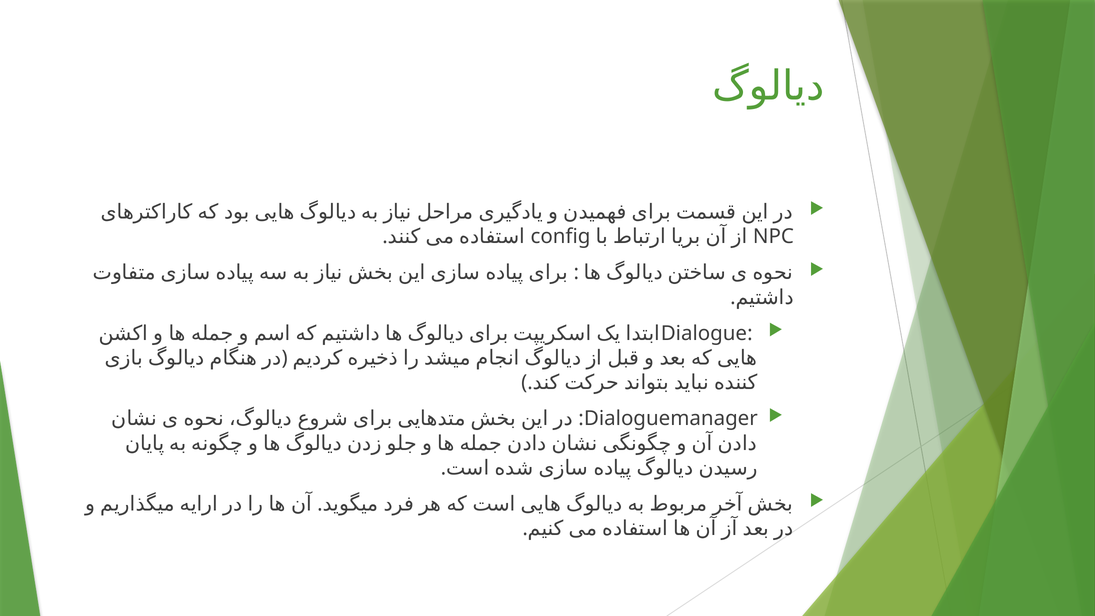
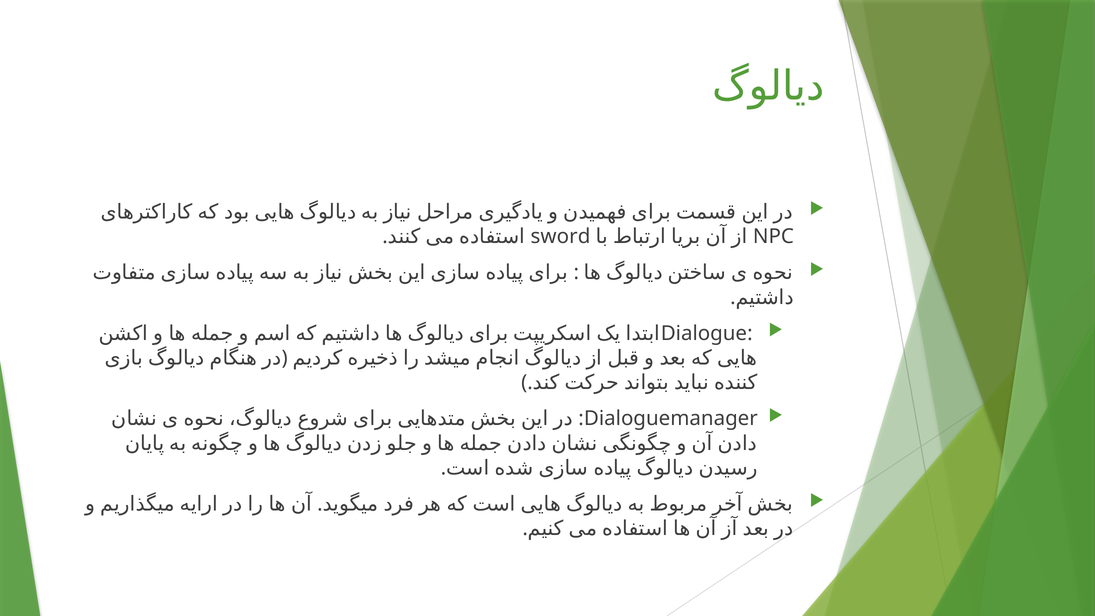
config: config -> sword
